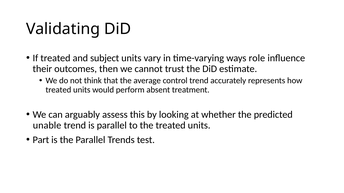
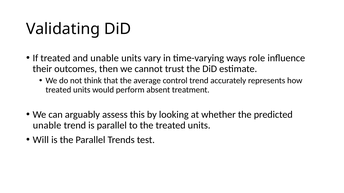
and subject: subject -> unable
Part: Part -> Will
